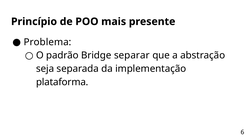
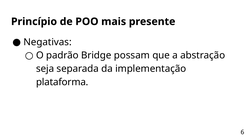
Problema: Problema -> Negativas
separar: separar -> possam
